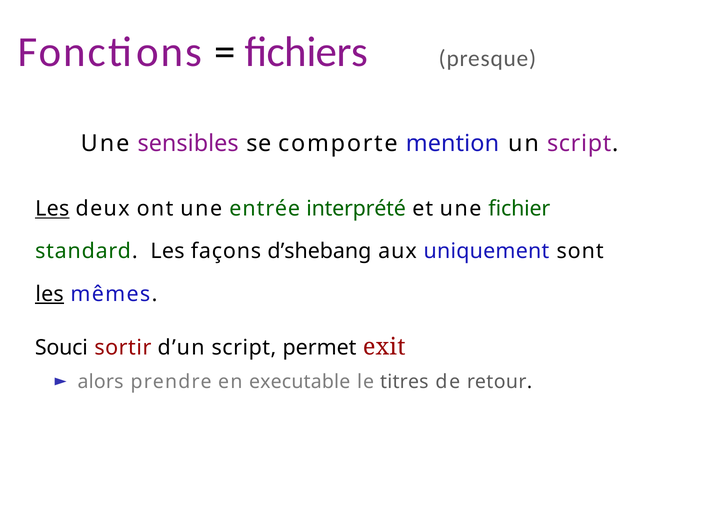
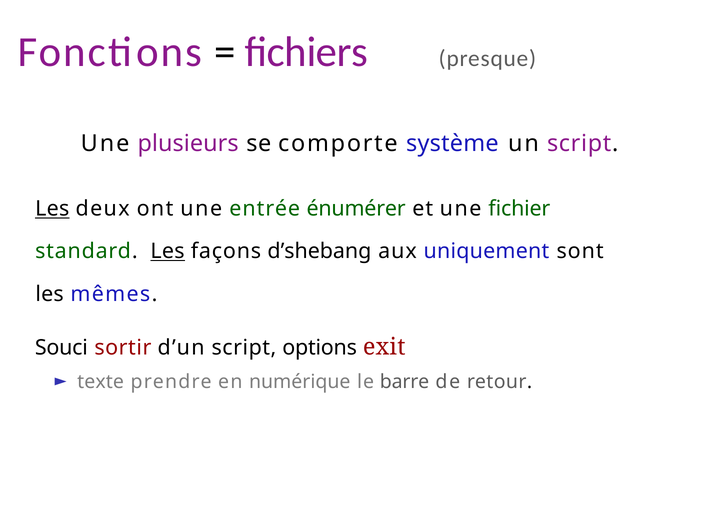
sensibles: sensibles -> plusieurs
mention: mention -> système
interprété: interprété -> énumérer
Les at (168, 252) underline: none -> present
les at (50, 294) underline: present -> none
permet: permet -> options
alors: alors -> texte
executable: executable -> numérique
titres: titres -> barre
